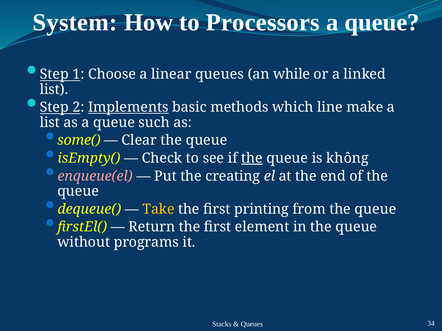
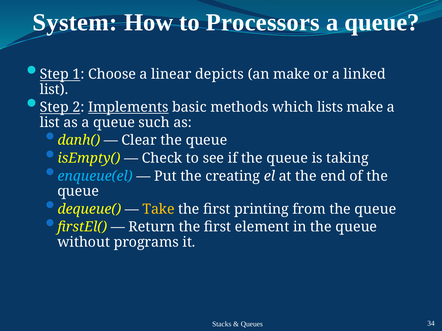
linear queues: queues -> depicts
an while: while -> make
line: line -> lists
some(: some( -> danh(
the at (252, 158) underline: present -> none
không: không -> taking
enqueue(el colour: pink -> light blue
